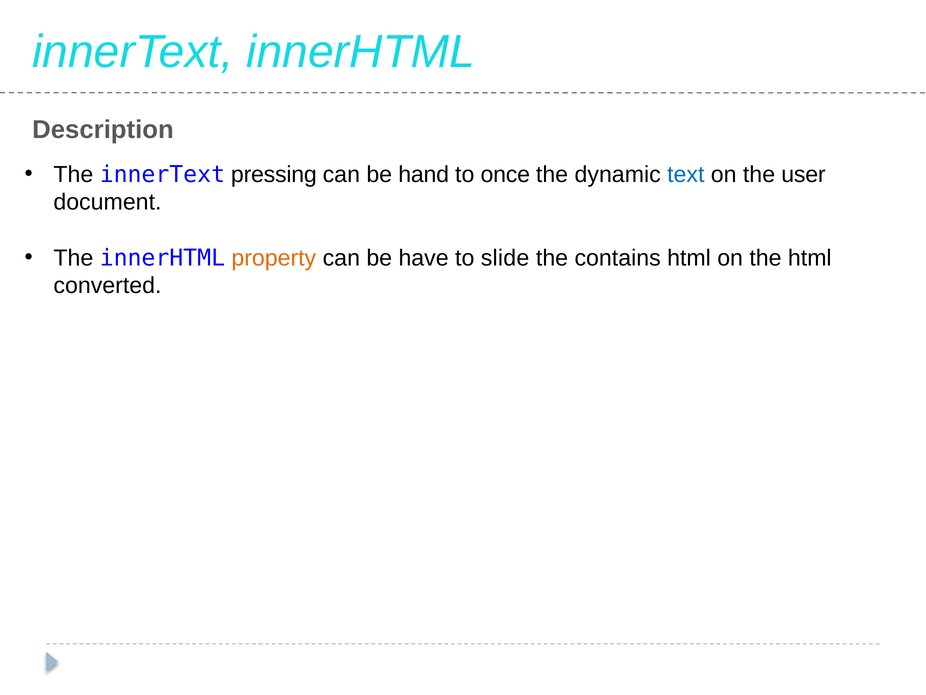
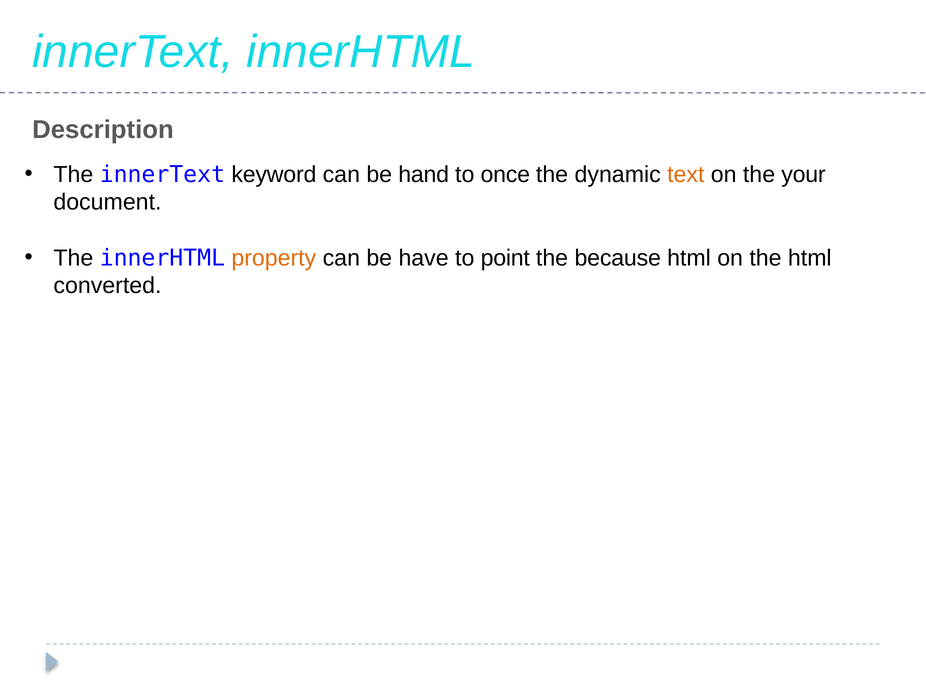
pressing: pressing -> keyword
text colour: blue -> orange
user: user -> your
slide: slide -> point
contains: contains -> because
